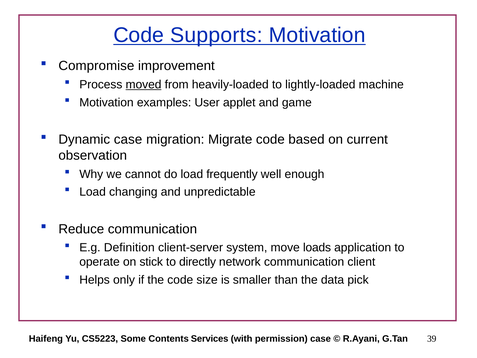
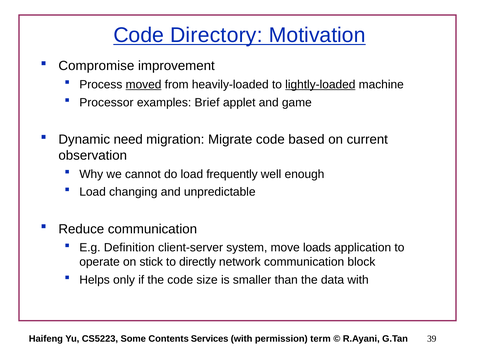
Supports: Supports -> Directory
lightly-loaded underline: none -> present
Motivation at (106, 102): Motivation -> Processor
User: User -> Brief
Dynamic case: case -> need
client: client -> block
data pick: pick -> with
permission case: case -> term
